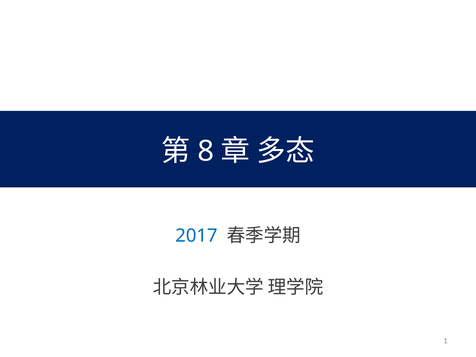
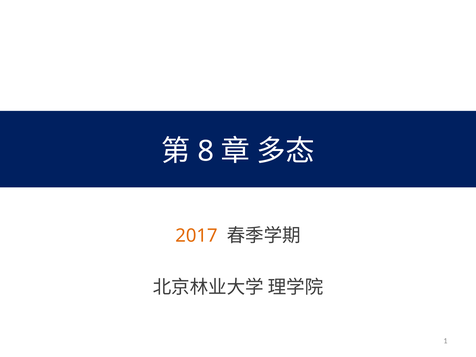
2017 colour: blue -> orange
